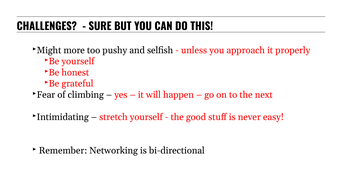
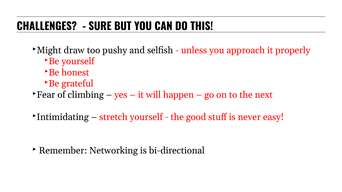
more: more -> draw
